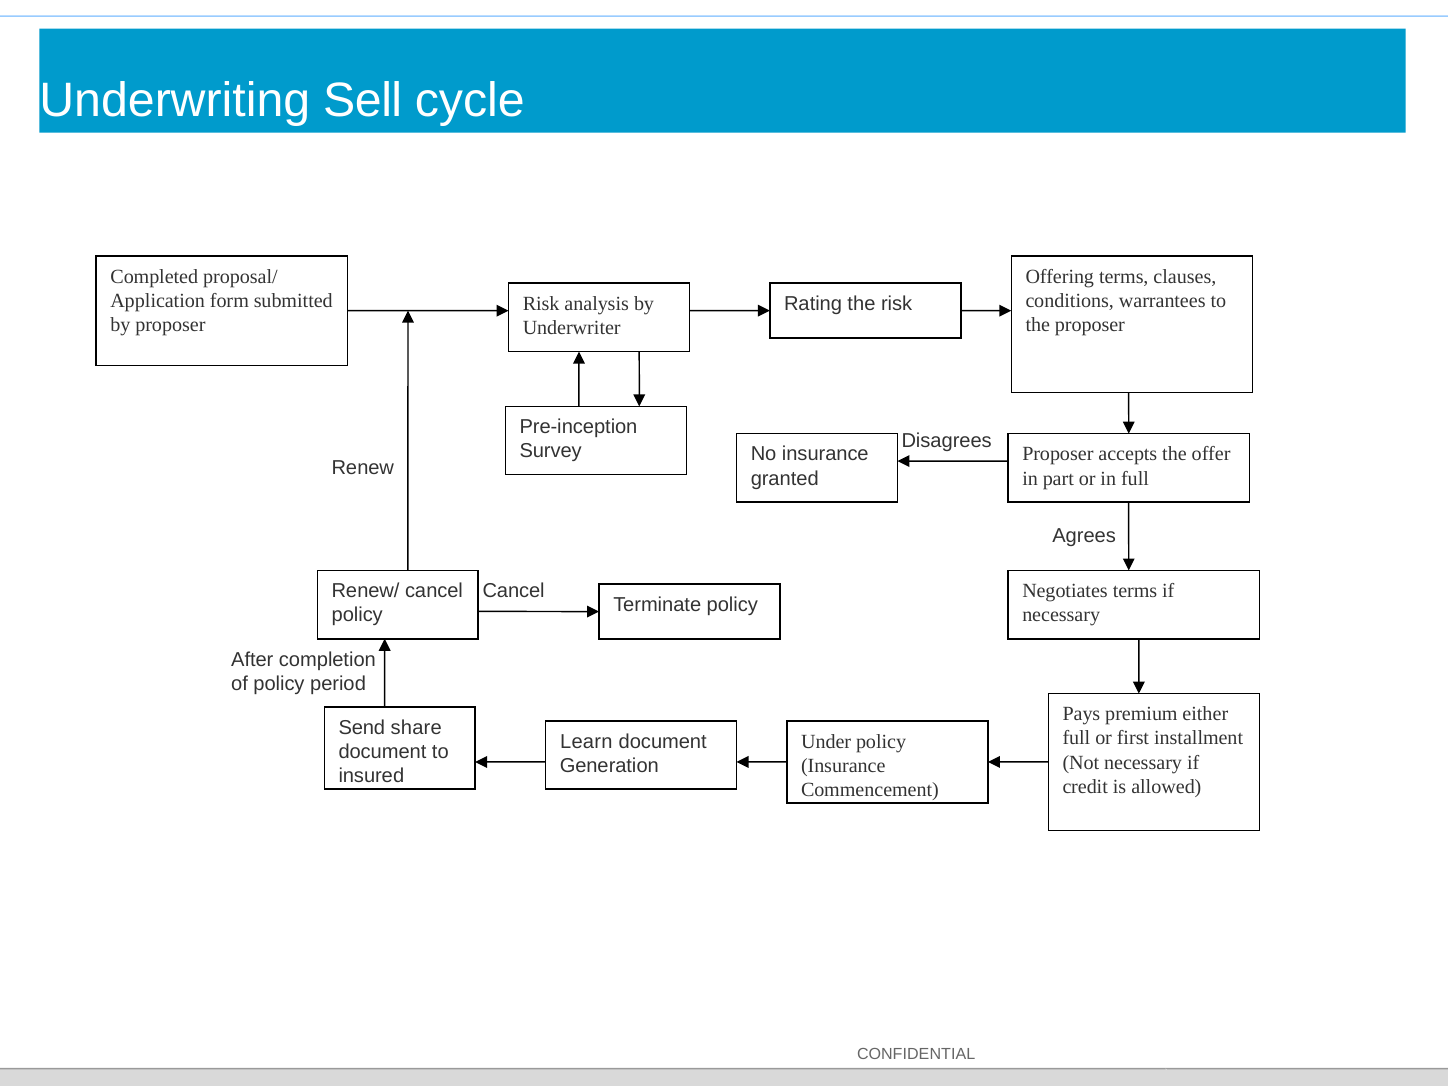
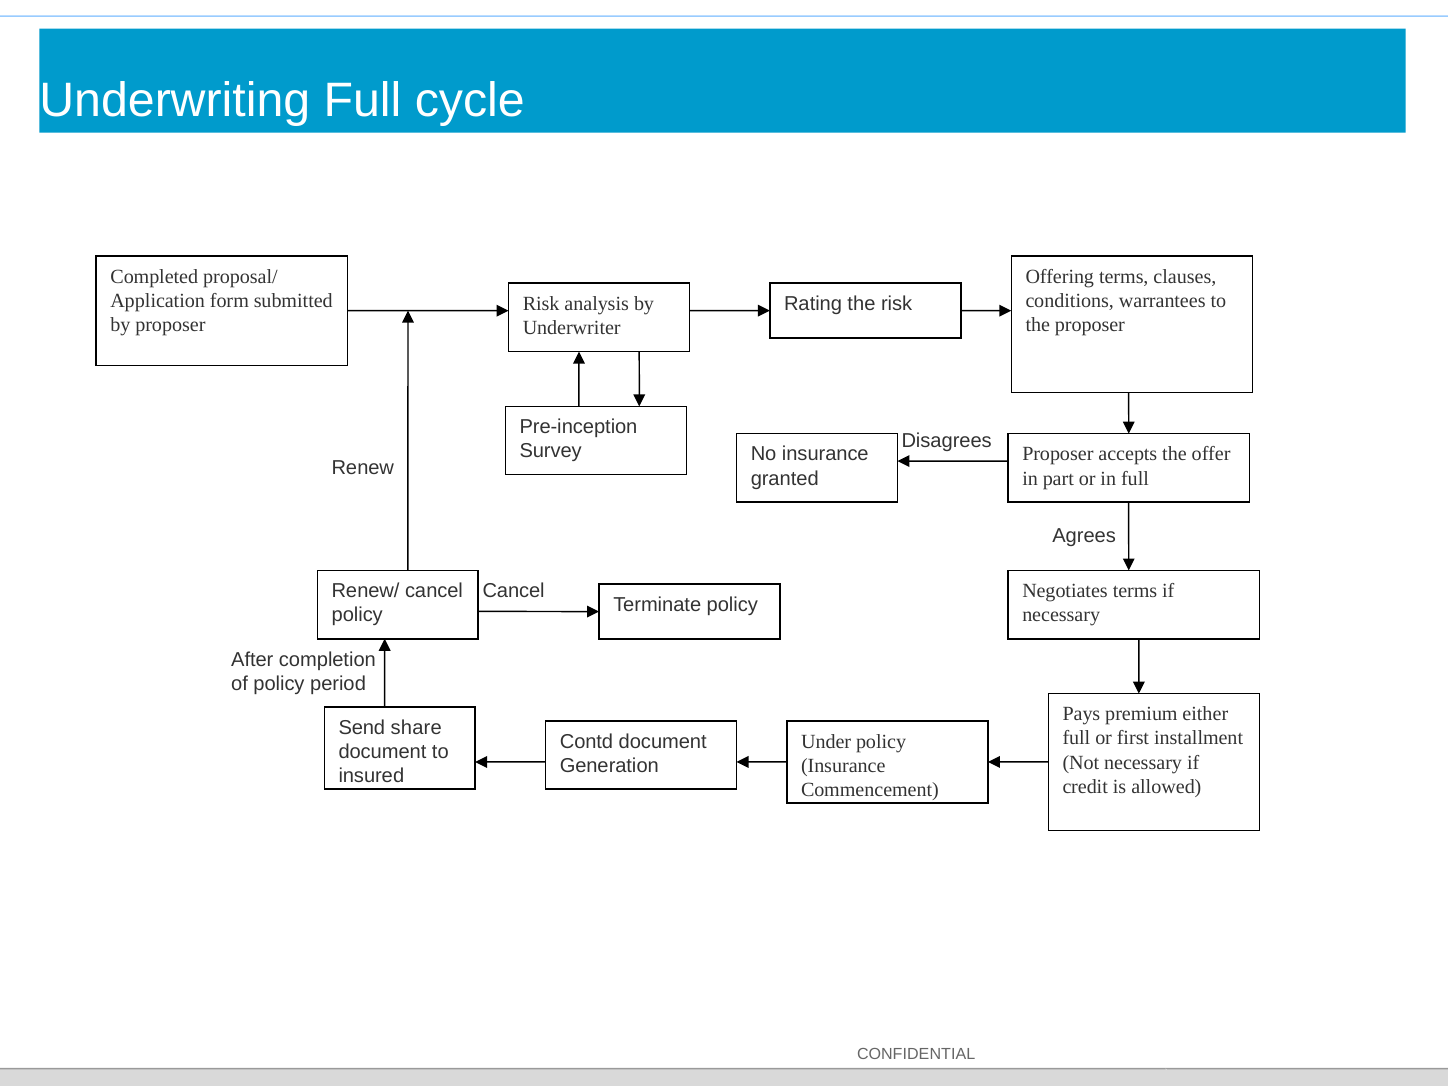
Underwriting Sell: Sell -> Full
Learn: Learn -> Contd
